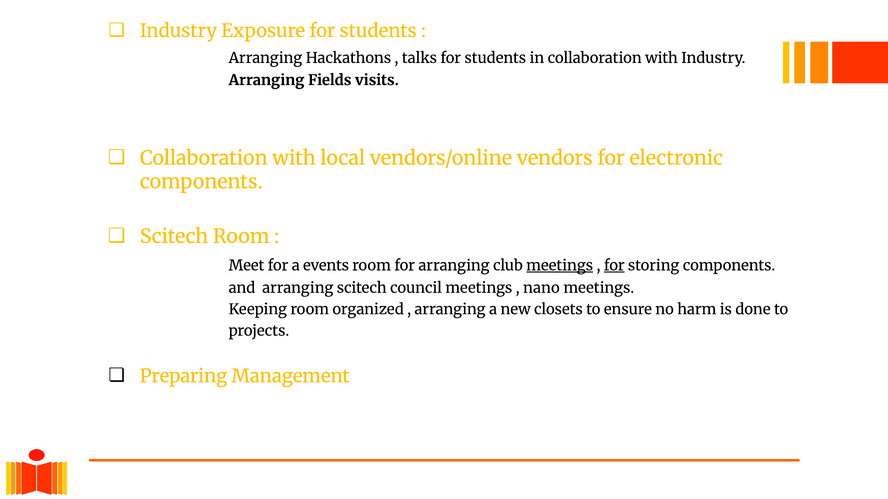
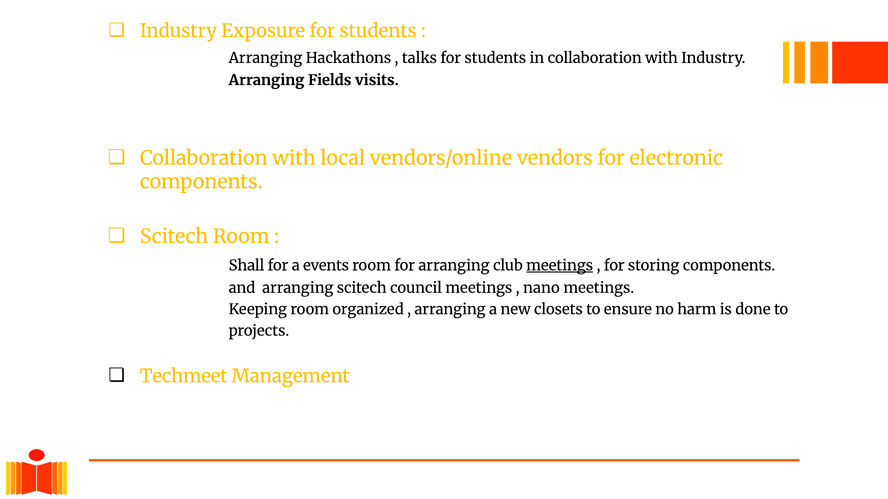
Meet: Meet -> Shall
for at (614, 266) underline: present -> none
Preparing: Preparing -> Techmeet
